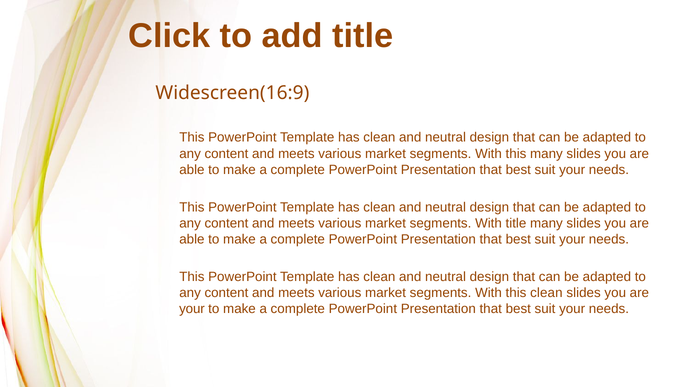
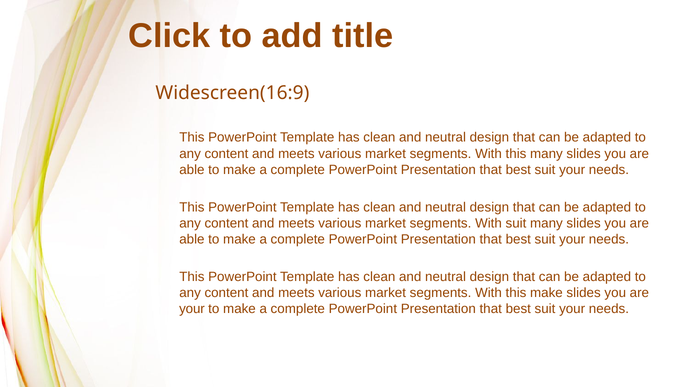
With title: title -> suit
this clean: clean -> make
